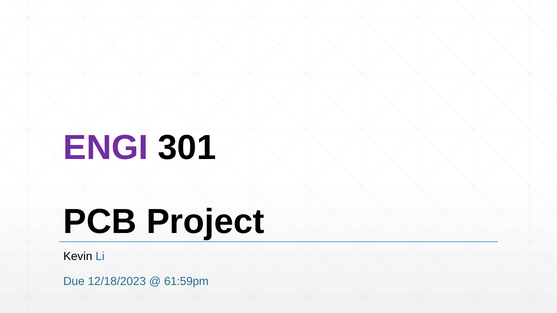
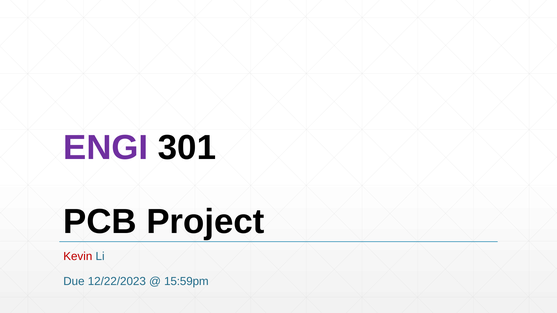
Kevin colour: black -> red
12/18/2023: 12/18/2023 -> 12/22/2023
61:59pm: 61:59pm -> 15:59pm
